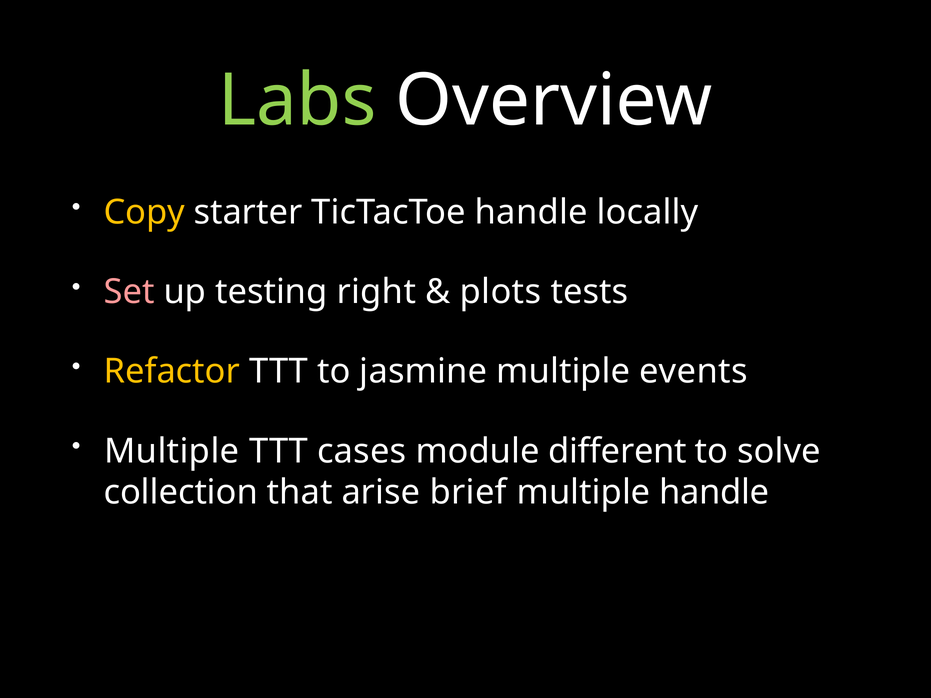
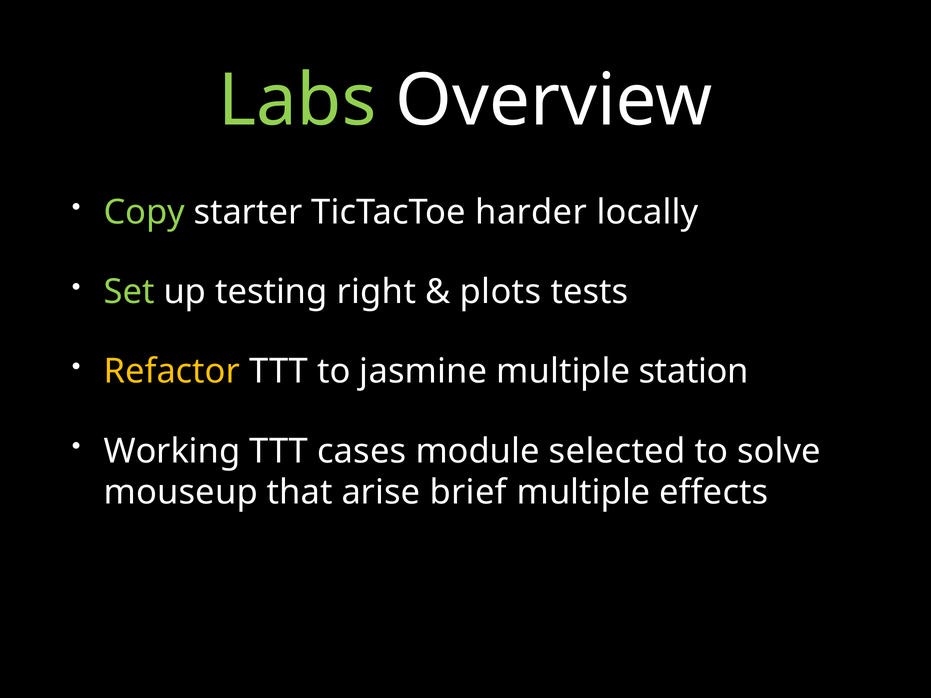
Copy colour: yellow -> light green
TicTacToe handle: handle -> harder
Set colour: pink -> light green
events: events -> station
Multiple at (172, 451): Multiple -> Working
different: different -> selected
collection: collection -> mouseup
multiple handle: handle -> effects
